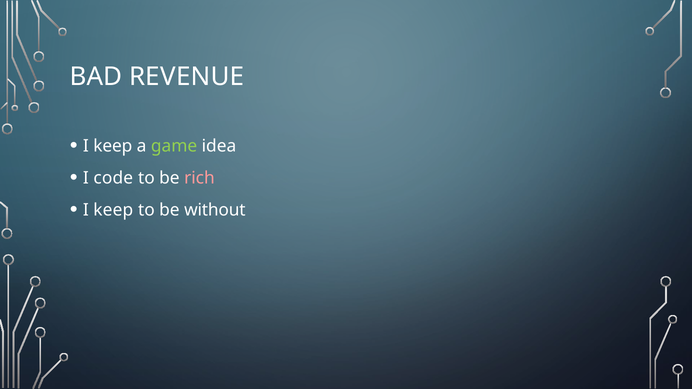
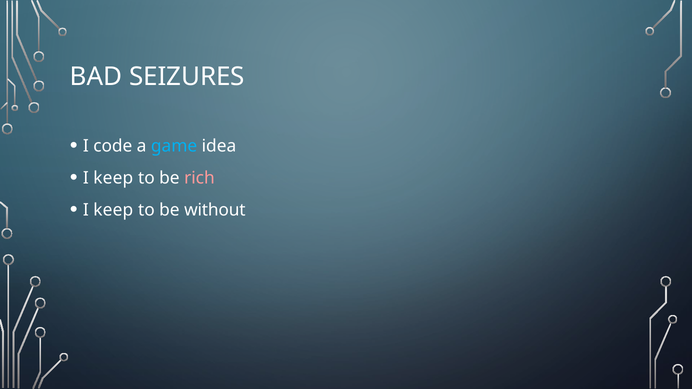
REVENUE: REVENUE -> SEIZURES
keep at (113, 146): keep -> code
game colour: light green -> light blue
code at (113, 178): code -> keep
